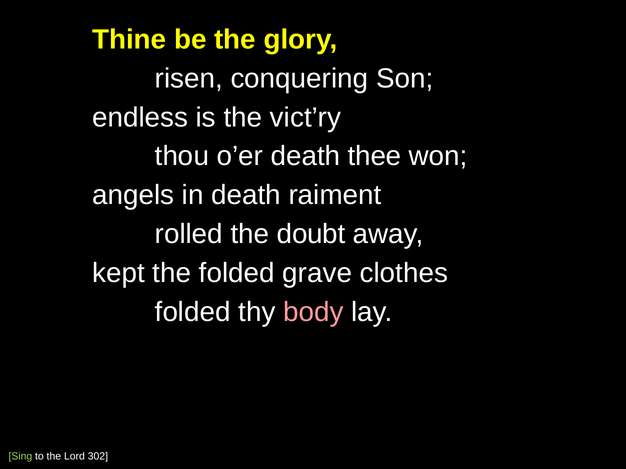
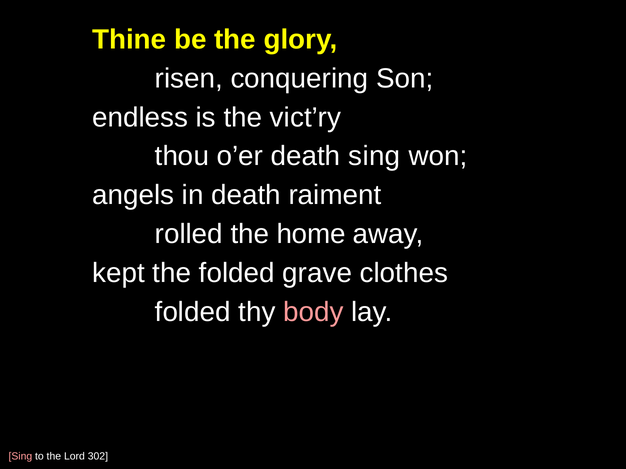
death thee: thee -> sing
doubt: doubt -> home
Sing at (20, 457) colour: light green -> pink
